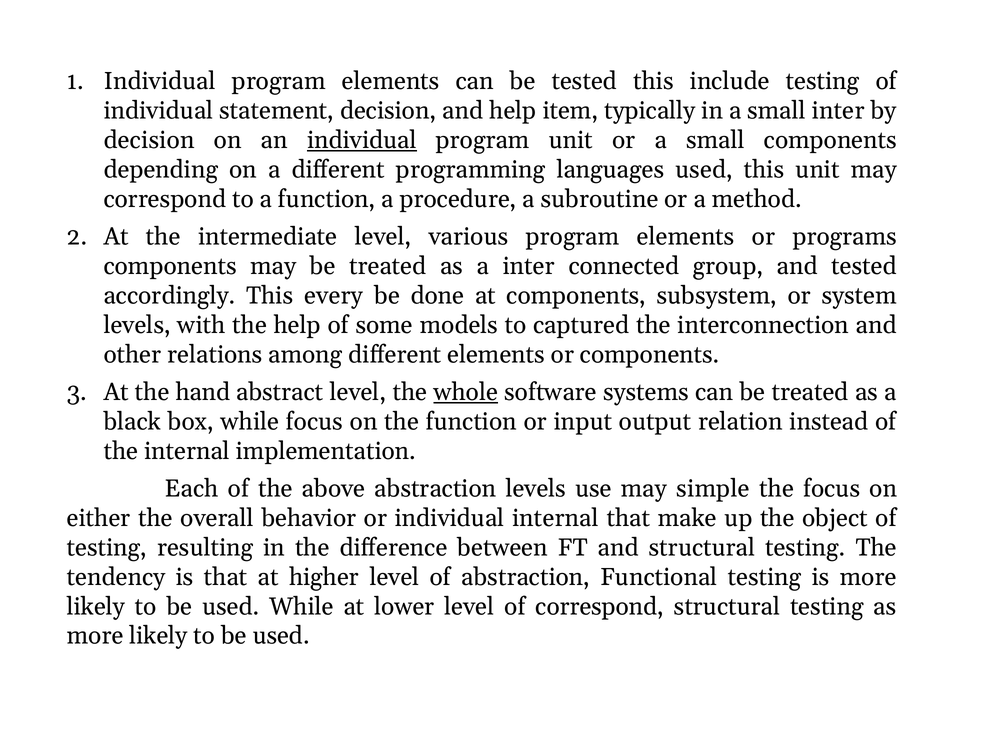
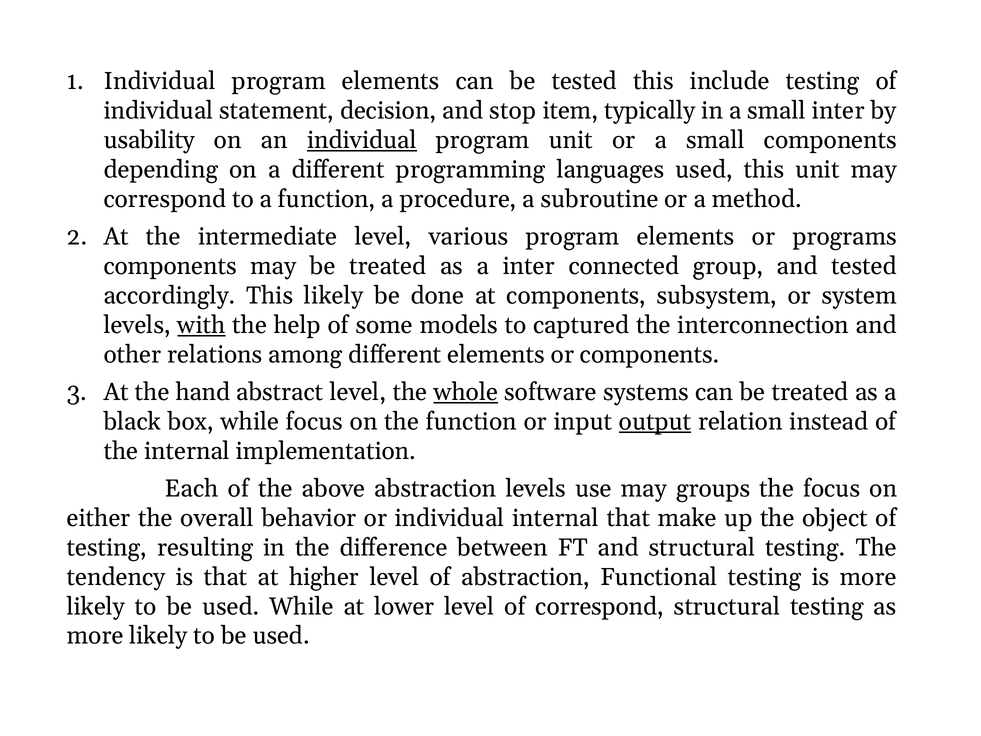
and help: help -> stop
decision at (149, 140): decision -> usability
This every: every -> likely
with underline: none -> present
output underline: none -> present
simple: simple -> groups
